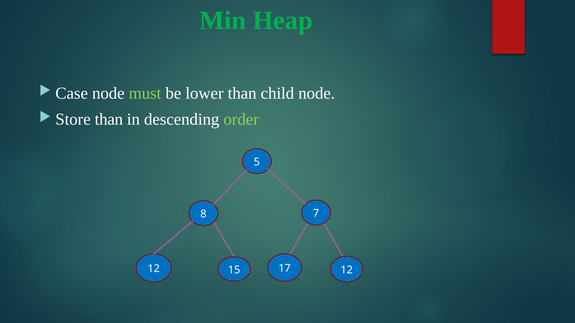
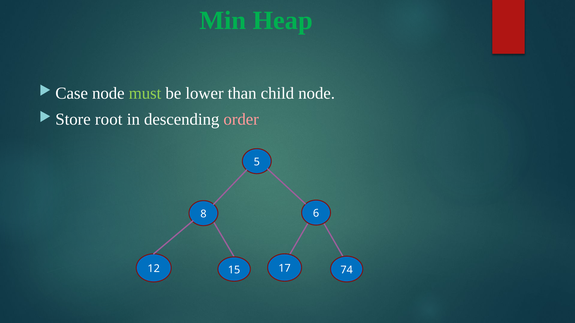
Store than: than -> root
order colour: light green -> pink
7: 7 -> 6
12 12: 12 -> 74
